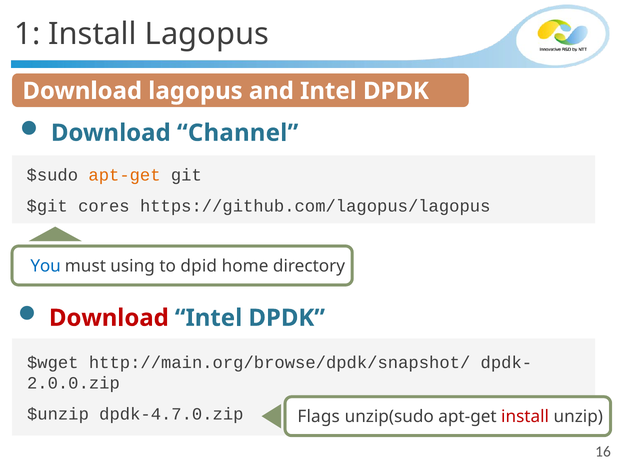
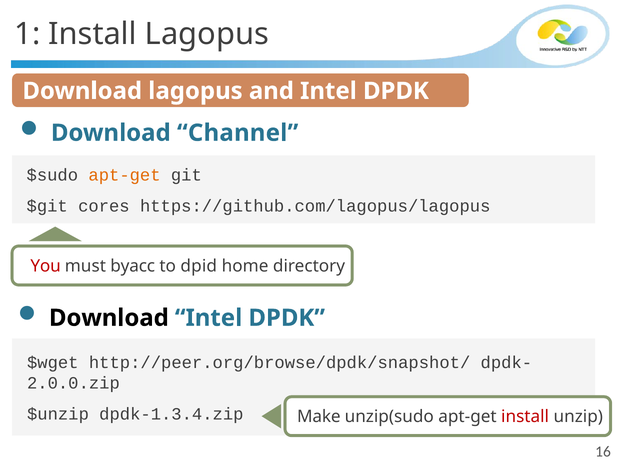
You colour: blue -> red
using: using -> byacc
Download at (109, 318) colour: red -> black
http://main.org/browse/dpdk/snapshot/: http://main.org/browse/dpdk/snapshot/ -> http://peer.org/browse/dpdk/snapshot/
dpdk-4.7.0.zip: dpdk-4.7.0.zip -> dpdk-1.3.4.zip
Flags: Flags -> Make
